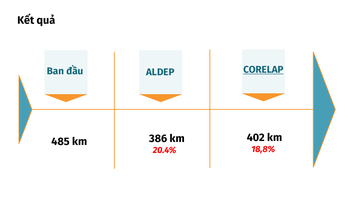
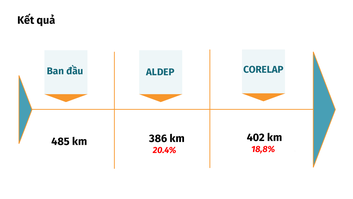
CORELAP underline: present -> none
